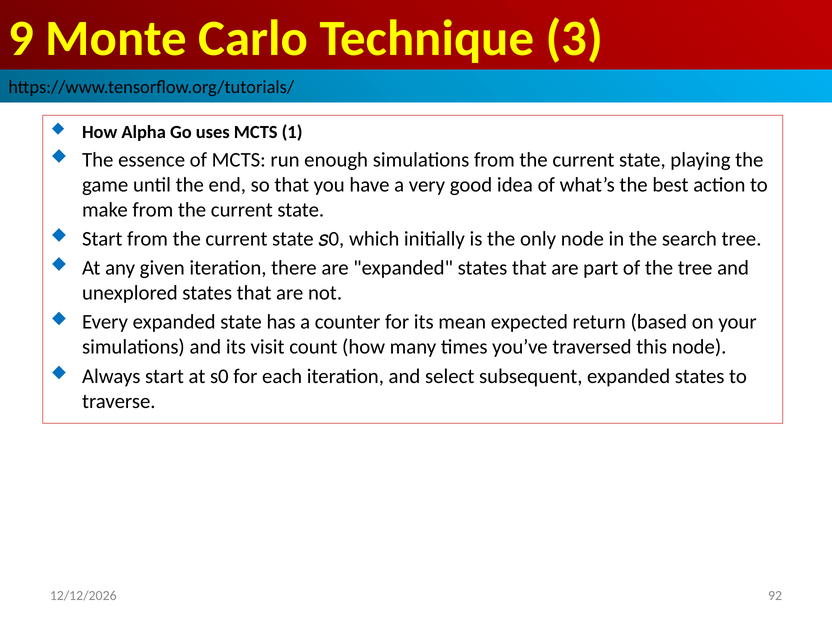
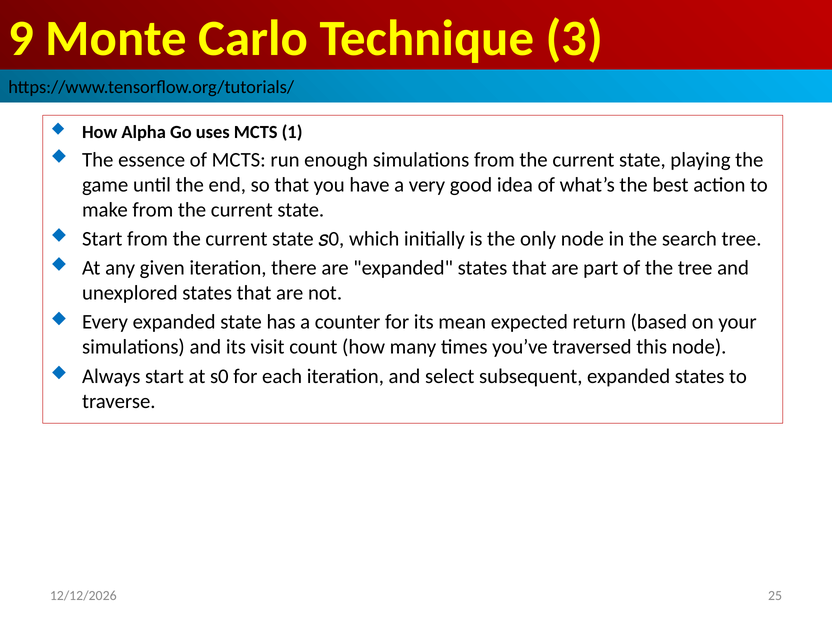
92: 92 -> 25
